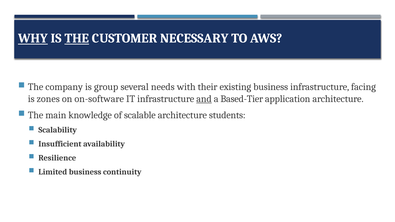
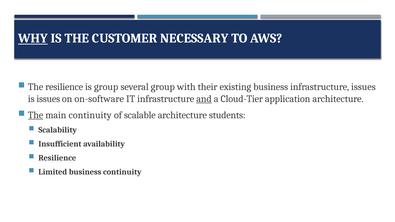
THE at (77, 38) underline: present -> none
The company: company -> resilience
several needs: needs -> group
infrastructure facing: facing -> issues
is zones: zones -> issues
Based-Tier: Based-Tier -> Cloud-Tier
The at (36, 115) underline: none -> present
main knowledge: knowledge -> continuity
